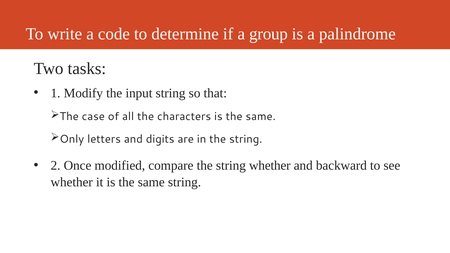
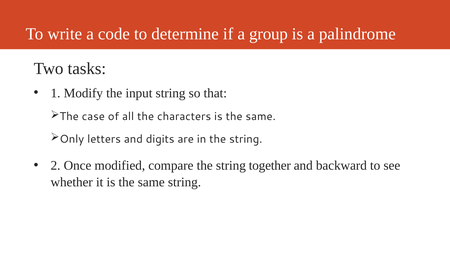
string whether: whether -> together
